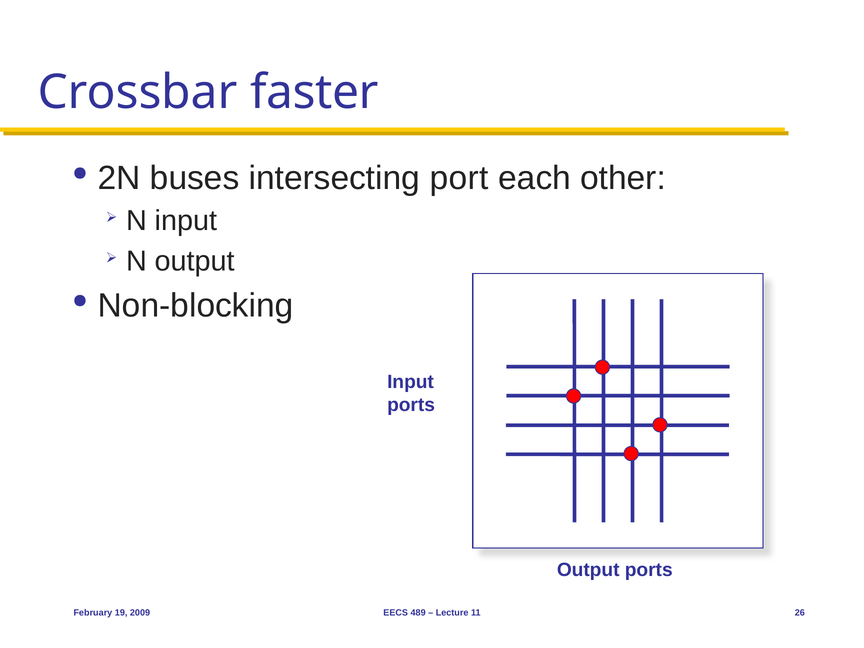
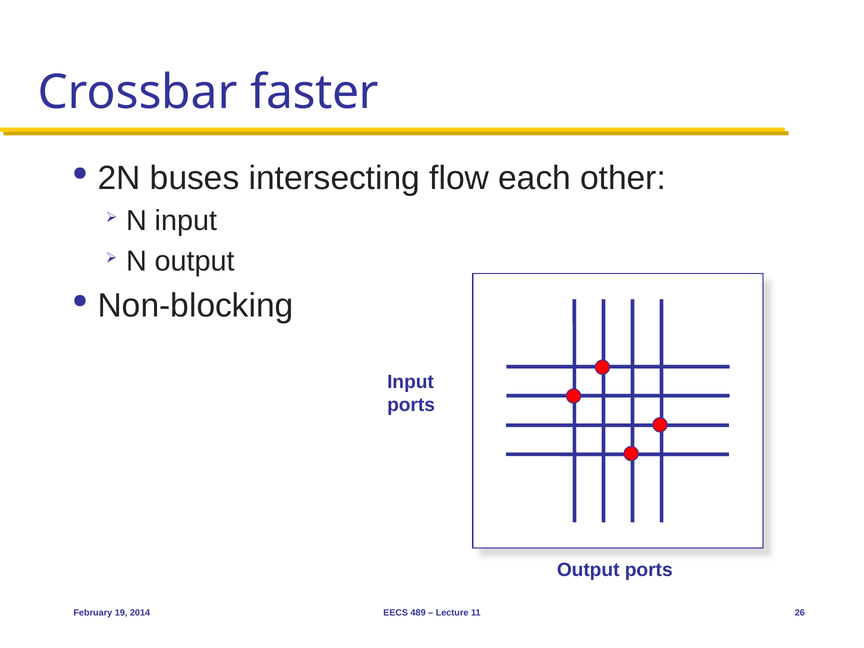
port: port -> flow
2009: 2009 -> 2014
